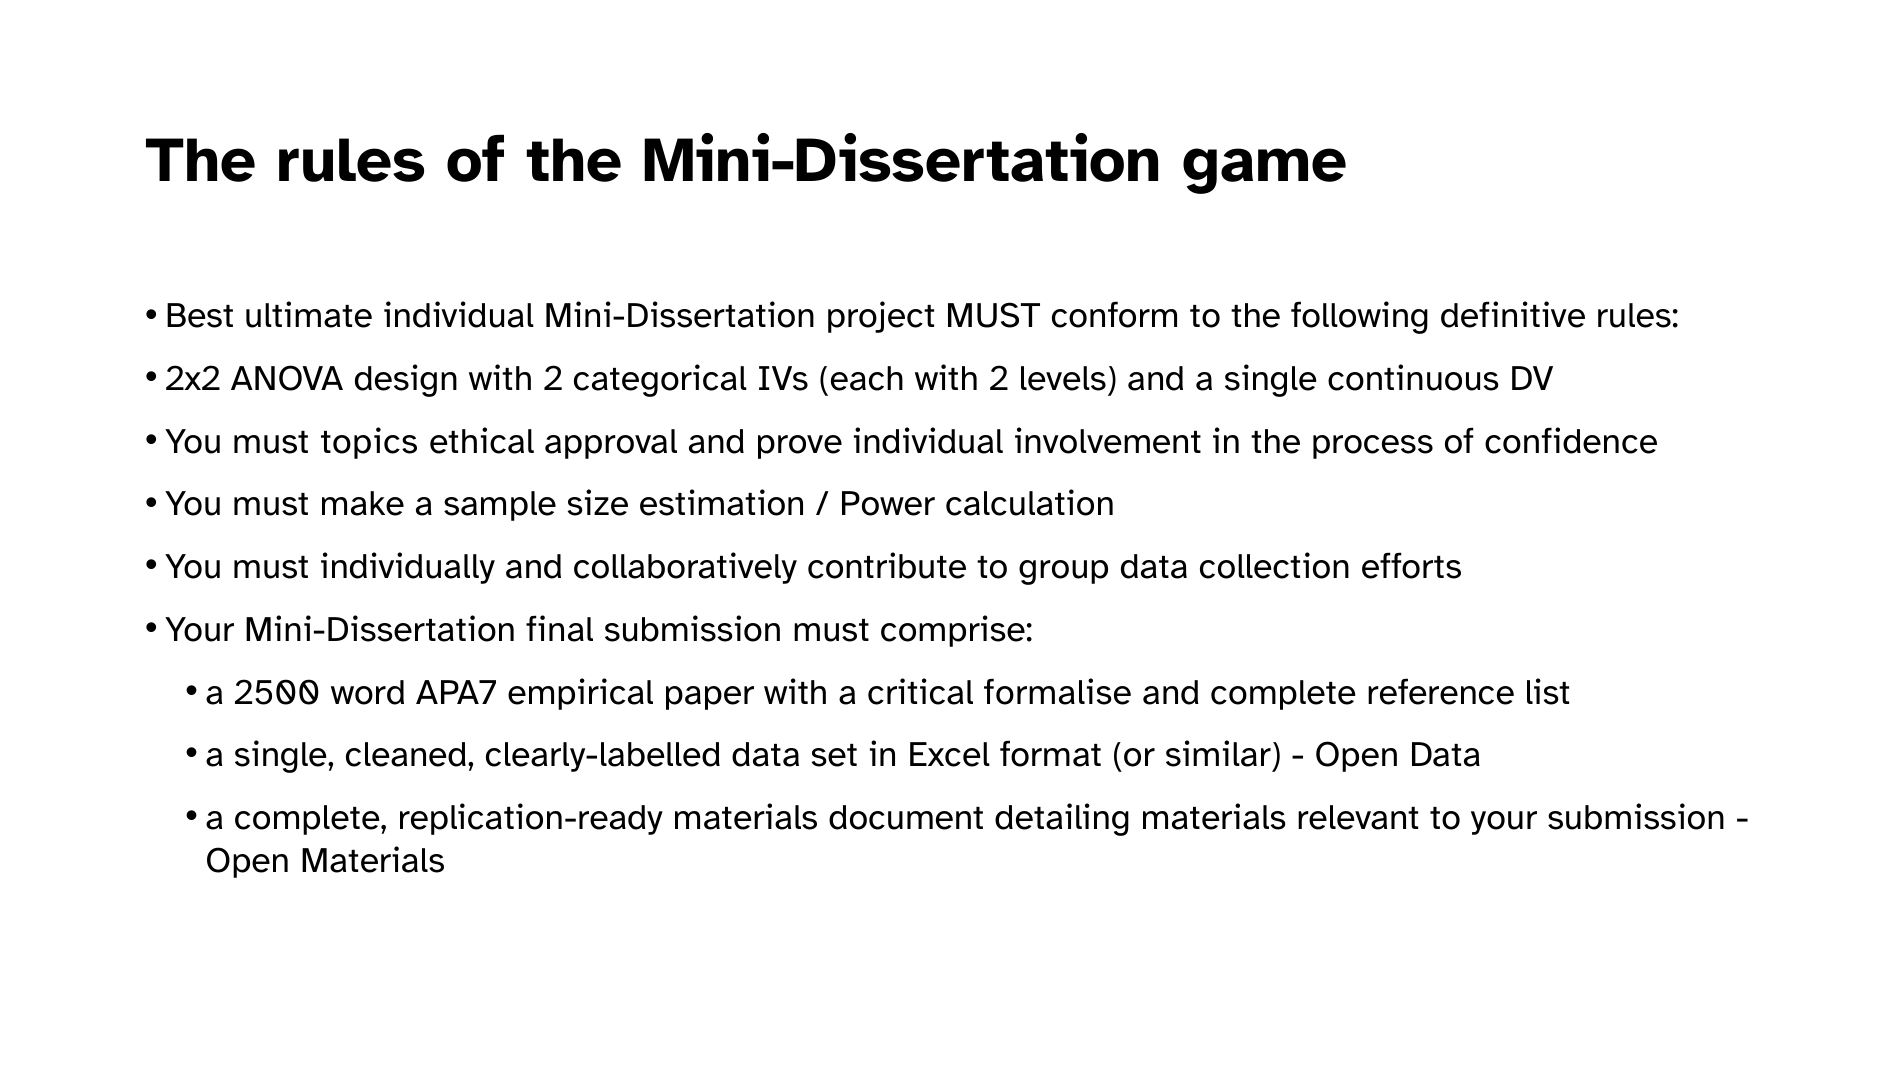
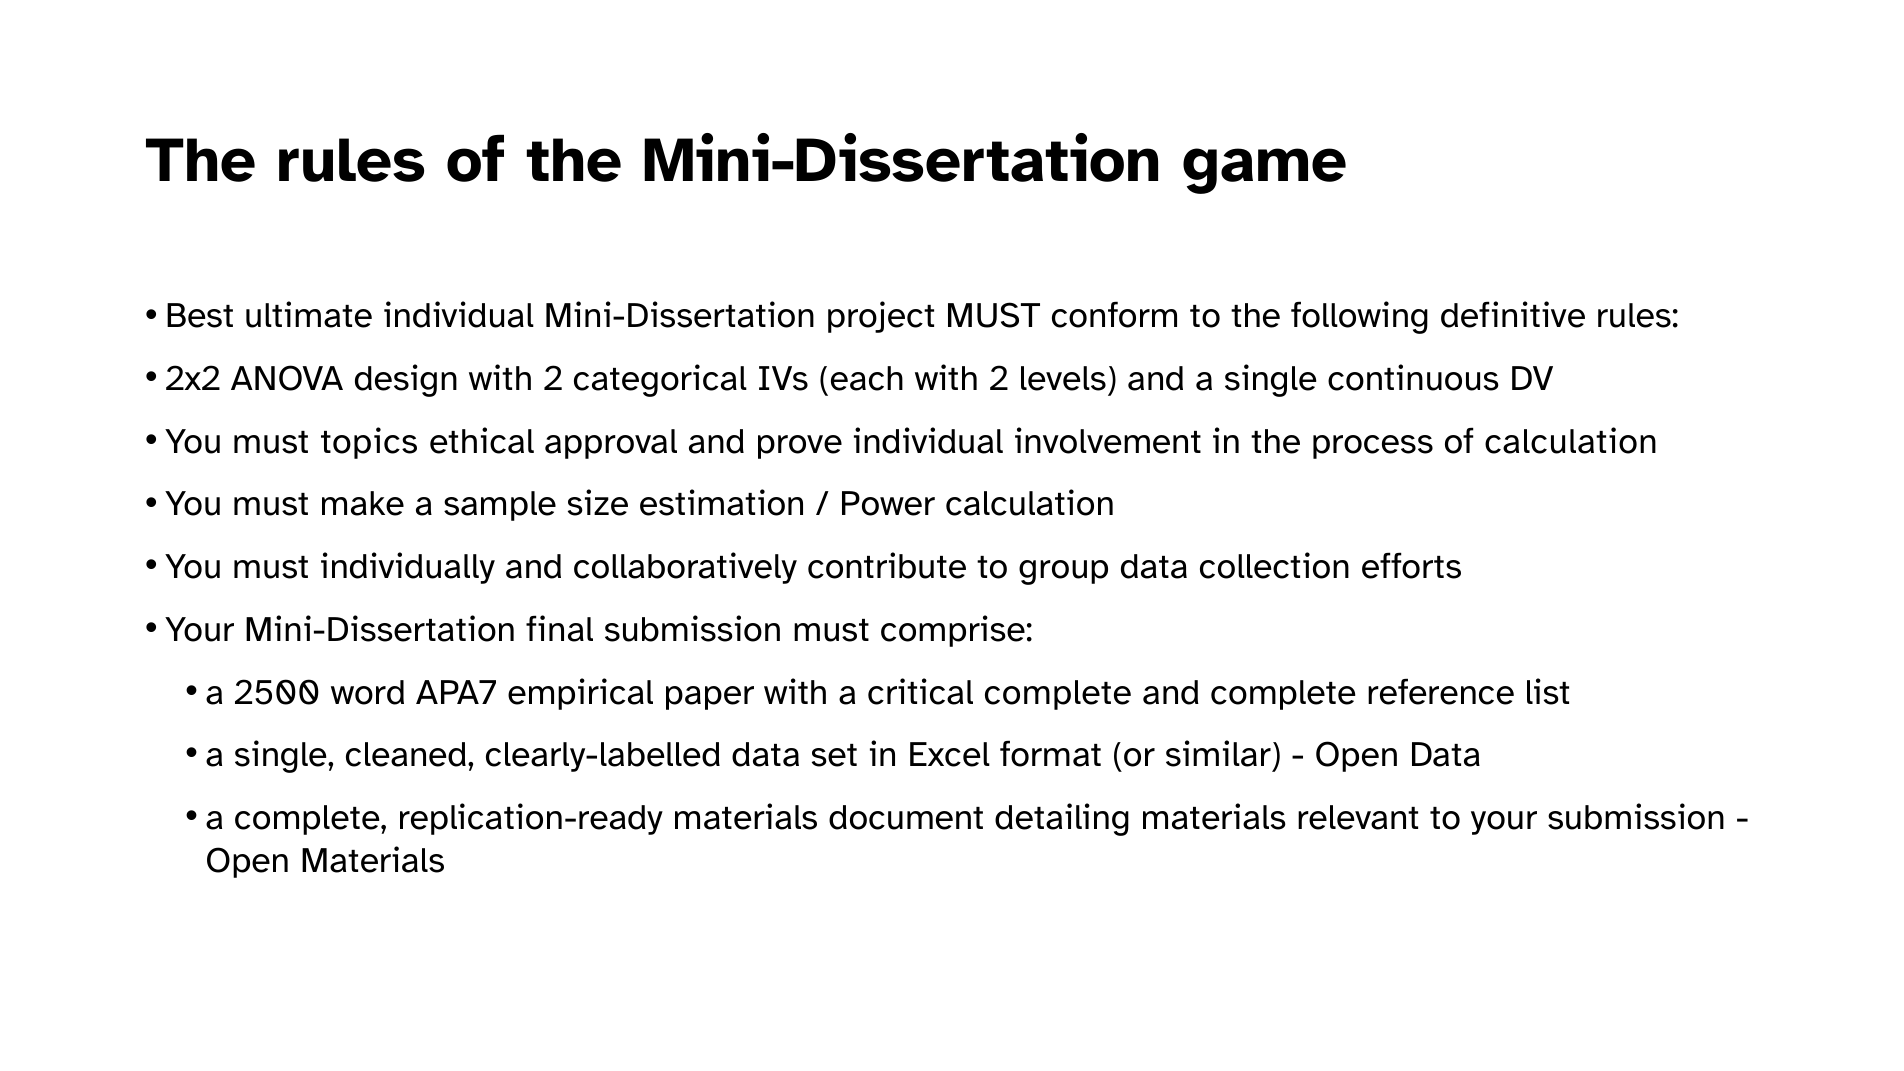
of confidence: confidence -> calculation
critical formalise: formalise -> complete
